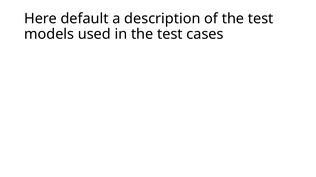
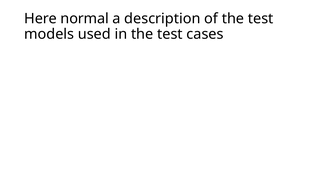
default: default -> normal
